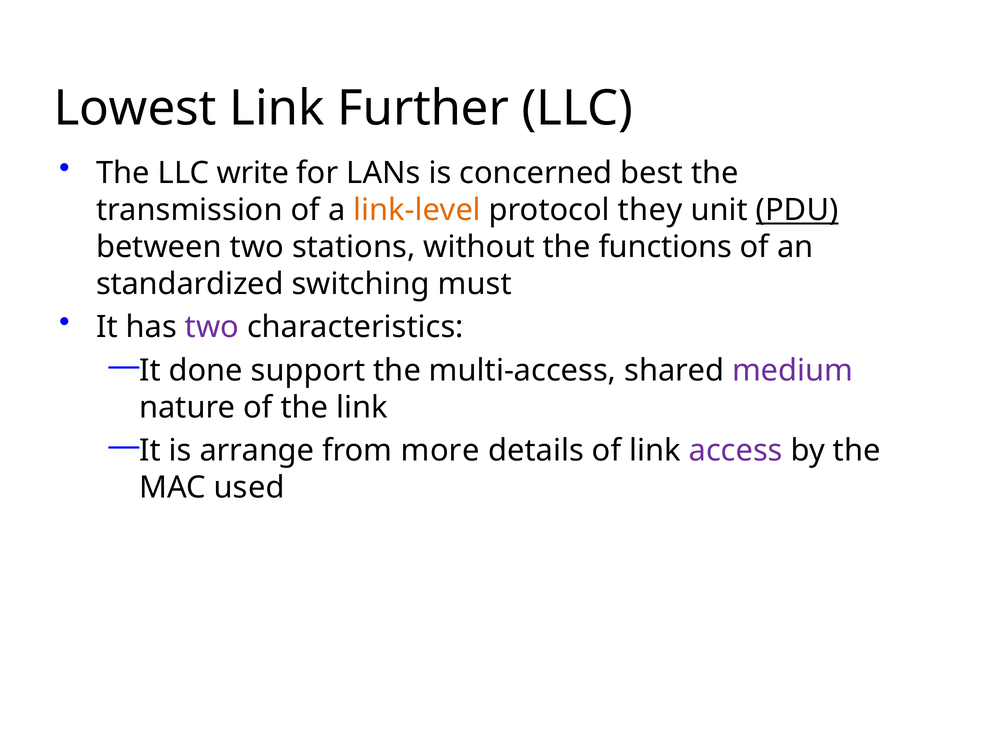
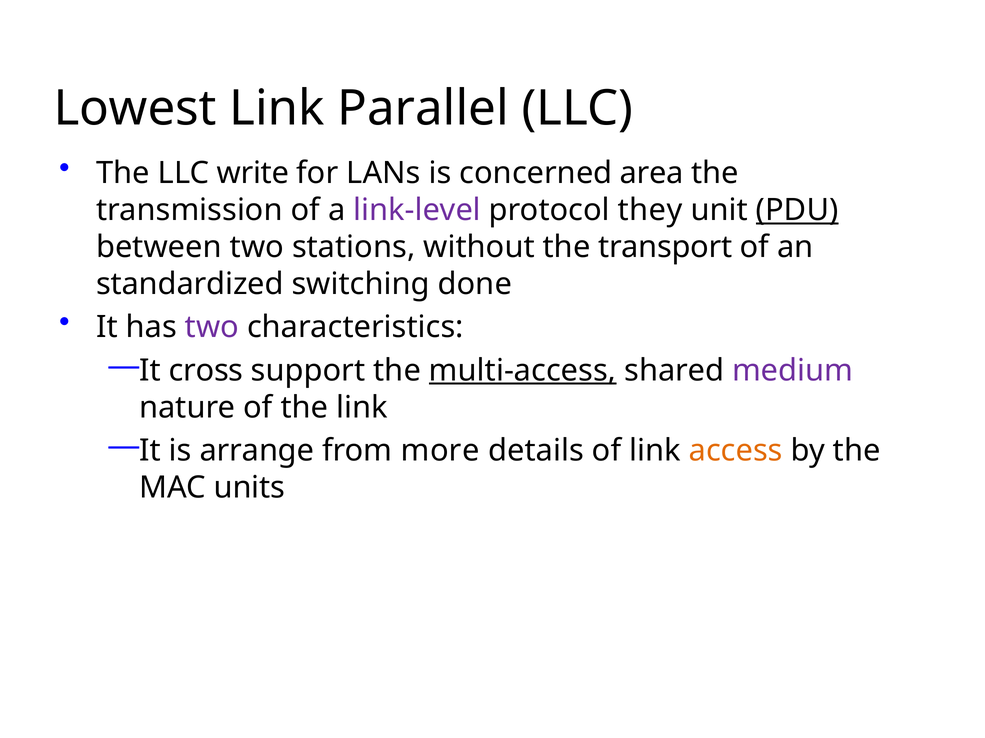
Further: Further -> Parallel
best: best -> area
link-level colour: orange -> purple
functions: functions -> transport
must: must -> done
done: done -> cross
multi-access underline: none -> present
access colour: purple -> orange
used: used -> units
